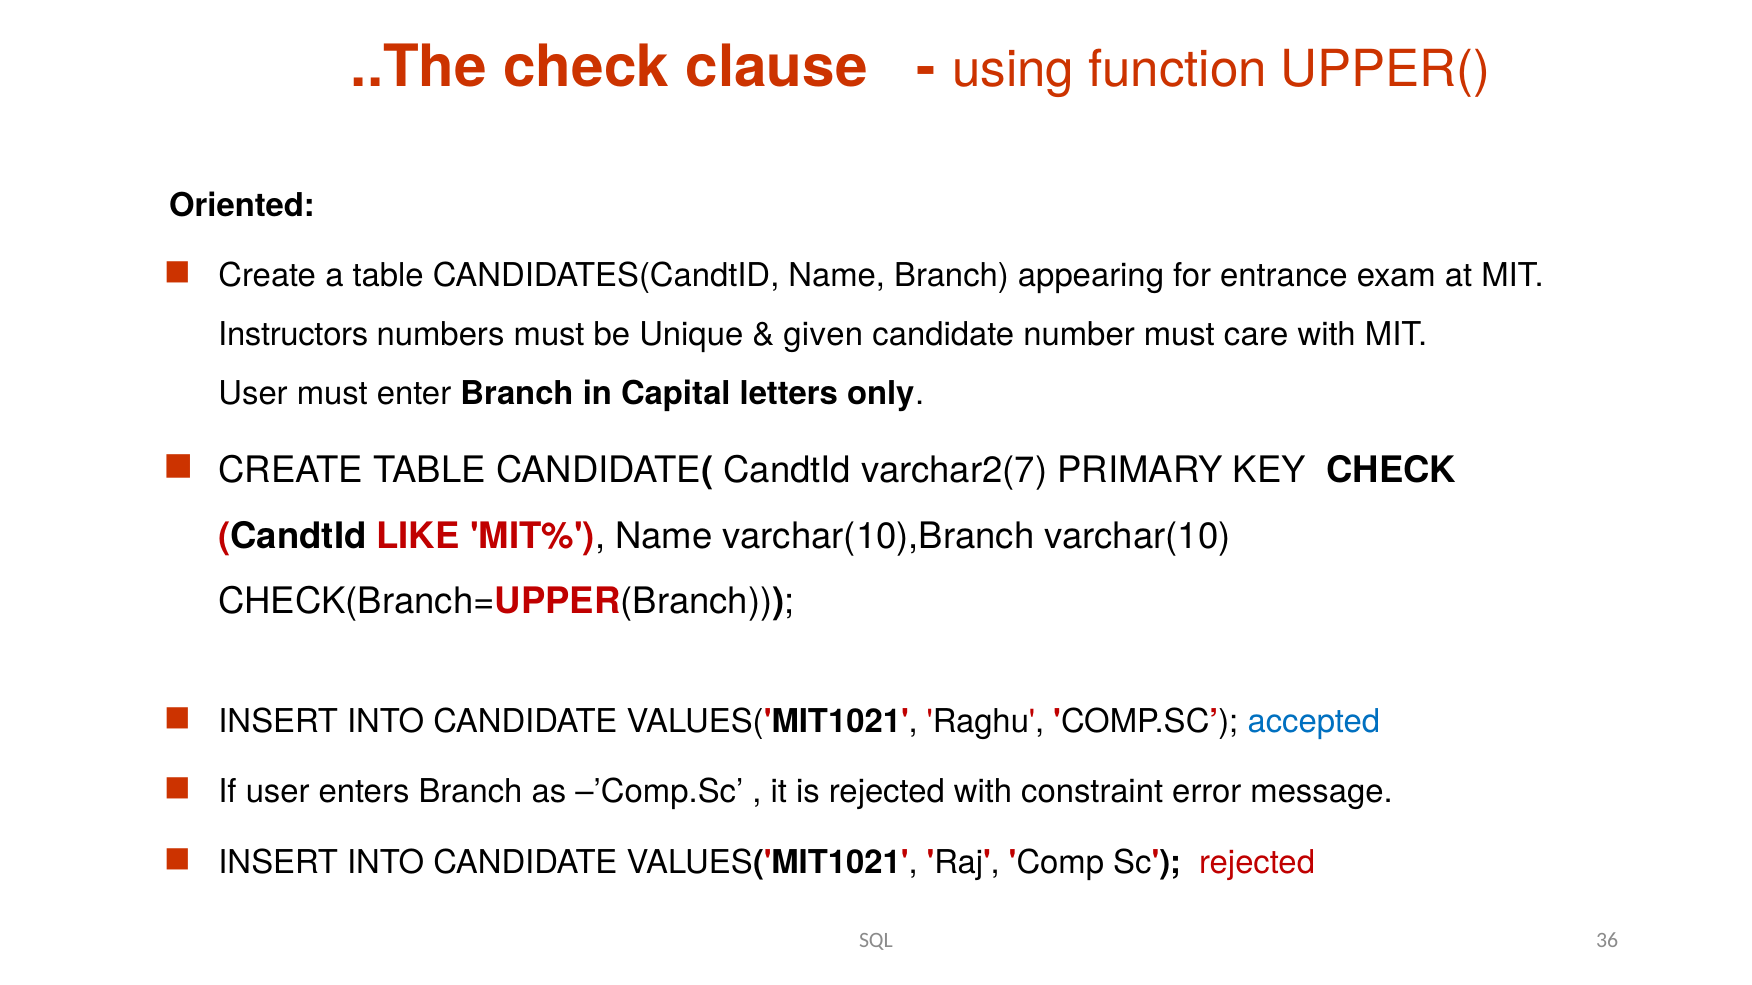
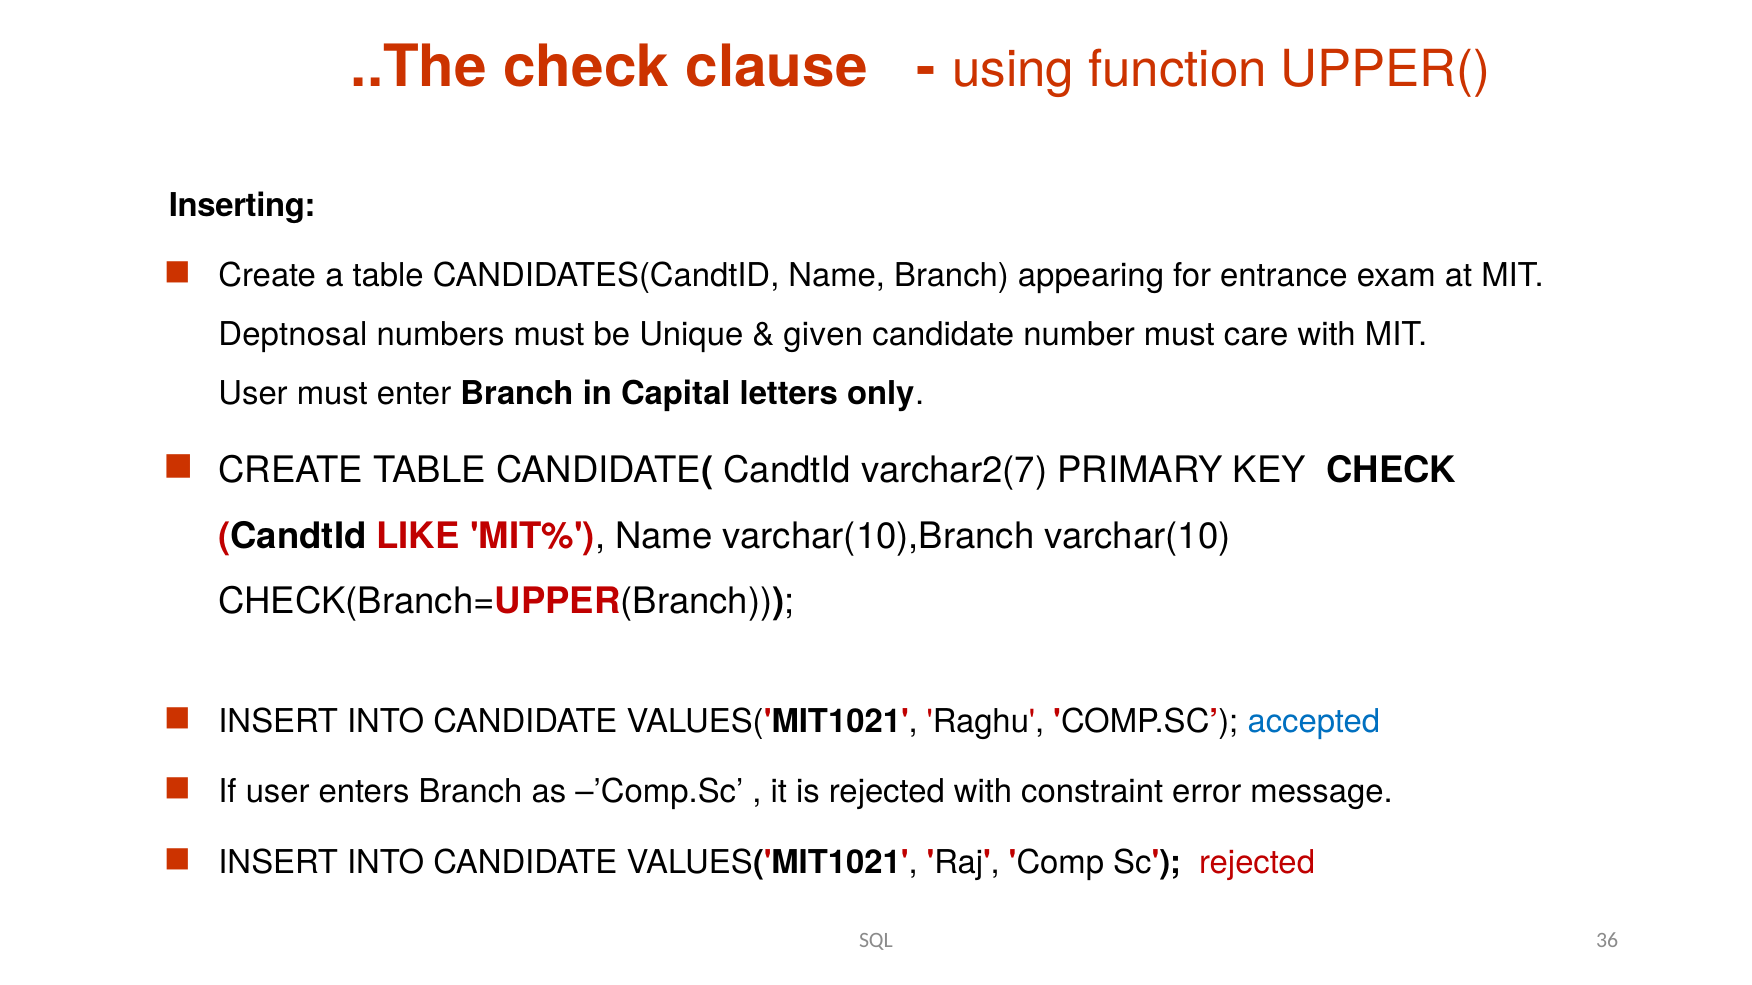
Oriented: Oriented -> Inserting
Instructors: Instructors -> Deptnosal
